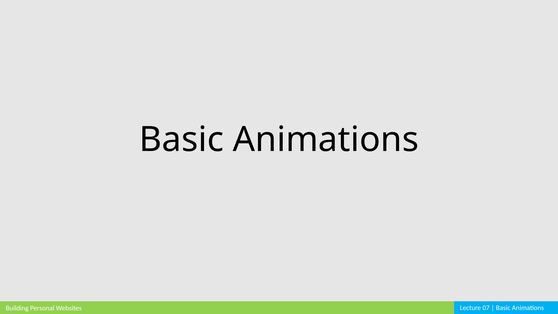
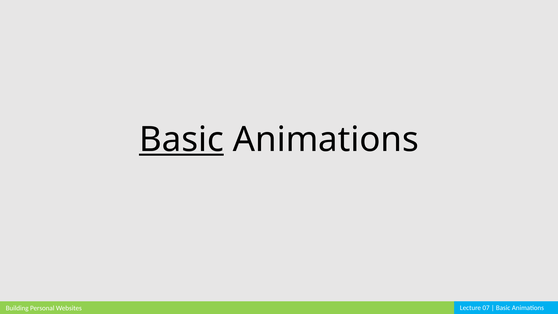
Basic at (181, 139) underline: none -> present
